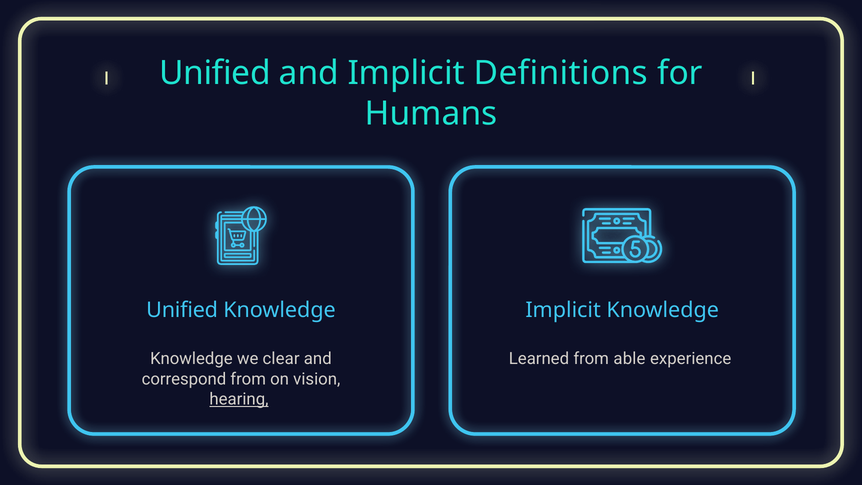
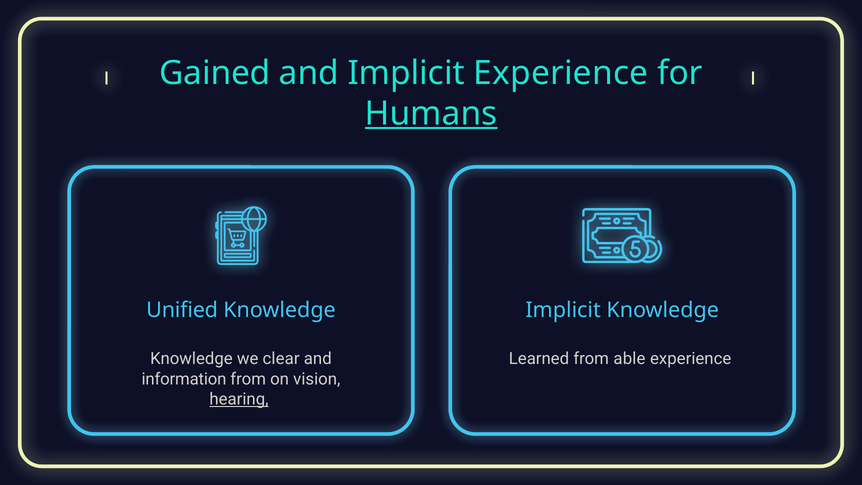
Unified at (215, 73): Unified -> Gained
Implicit Definitions: Definitions -> Experience
Humans underline: none -> present
correspond: correspond -> information
